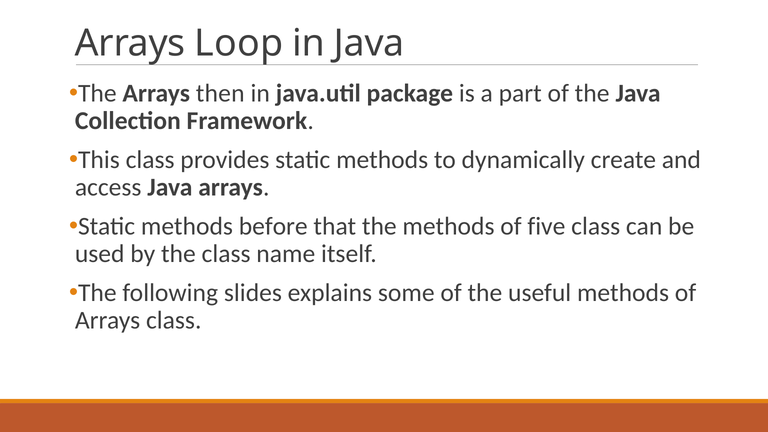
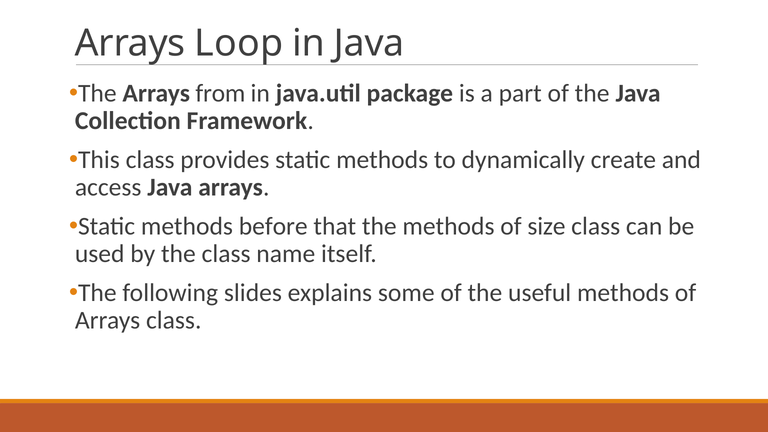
then: then -> from
five: five -> size
